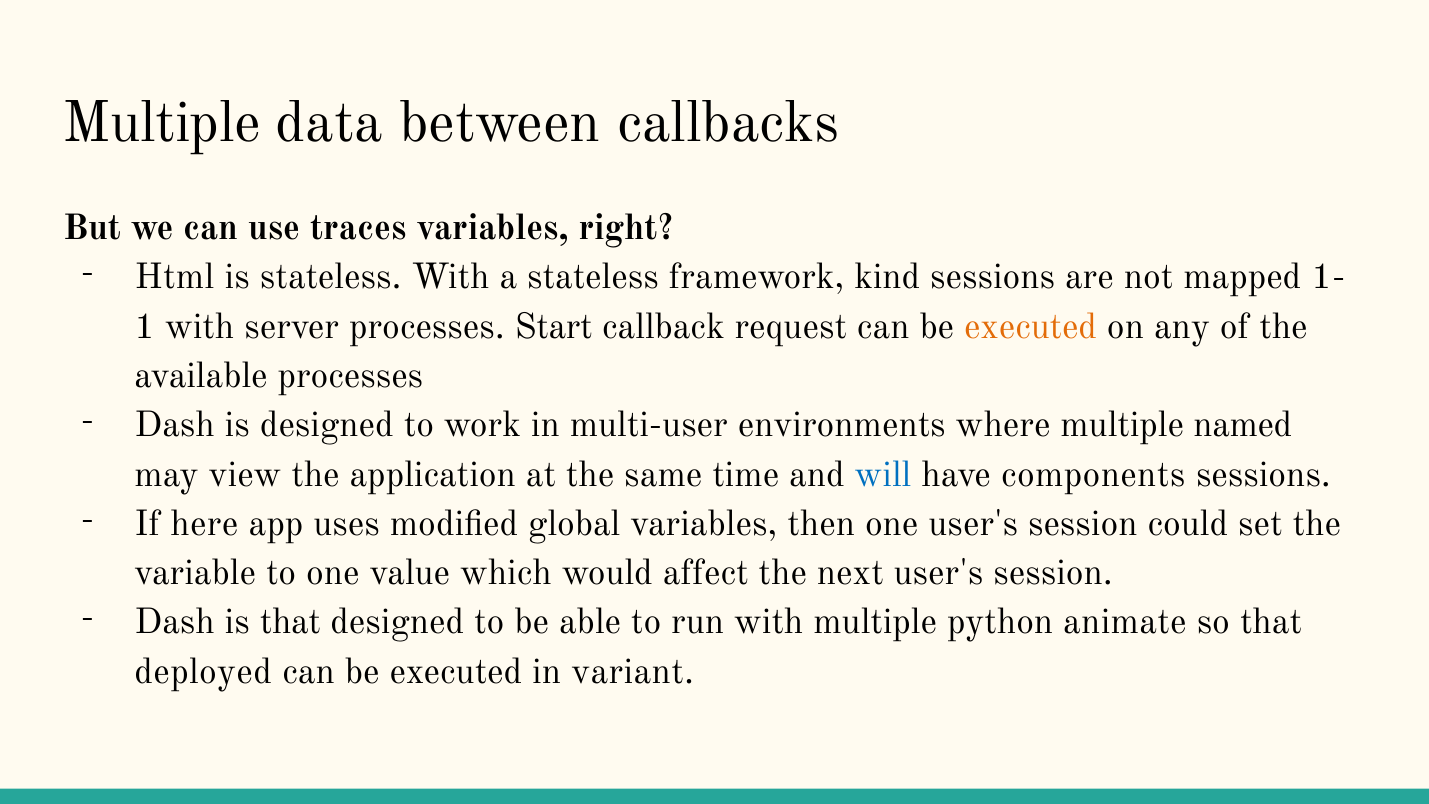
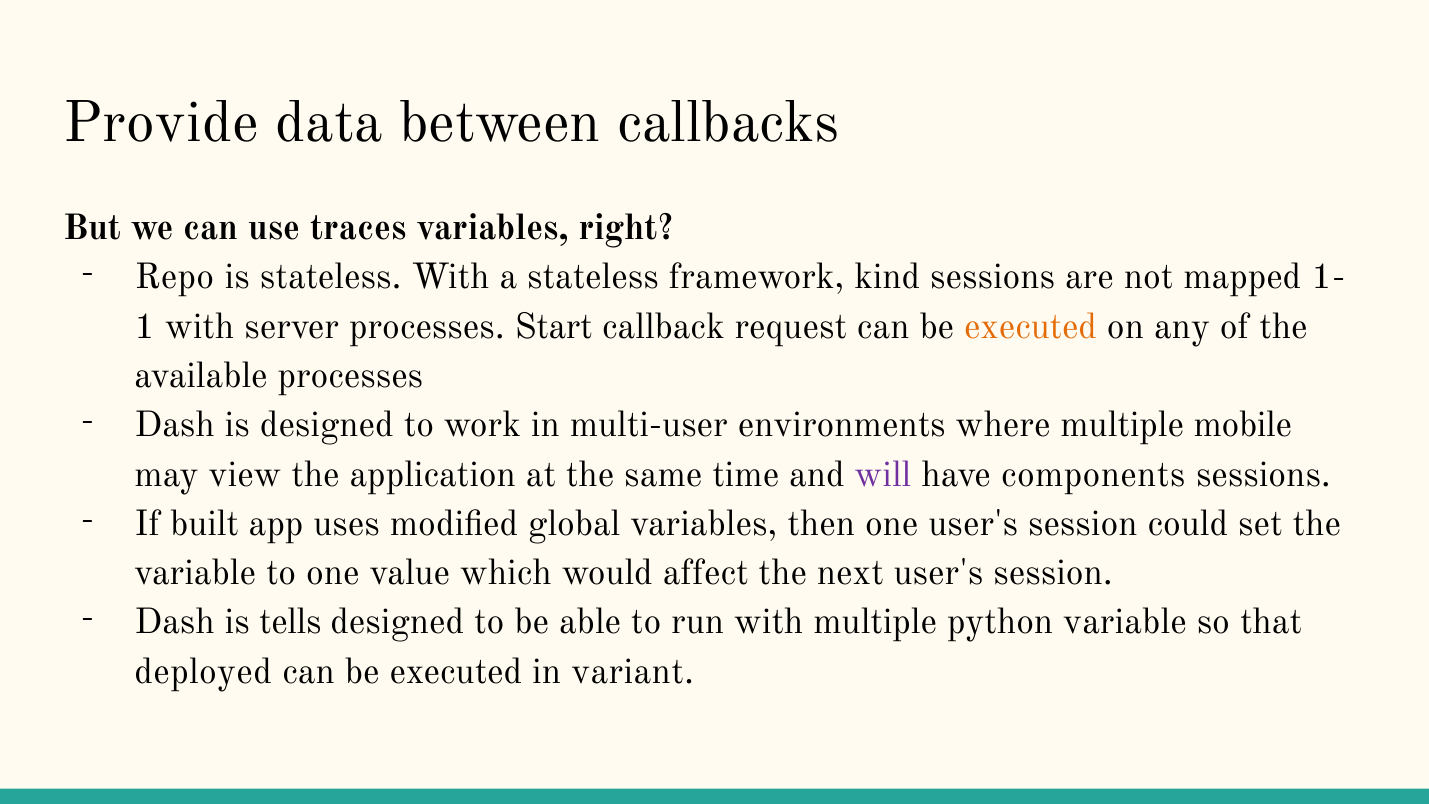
Multiple at (162, 122): Multiple -> Provide
Html: Html -> Repo
named: named -> mobile
will colour: blue -> purple
here: here -> built
is that: that -> tells
python animate: animate -> variable
